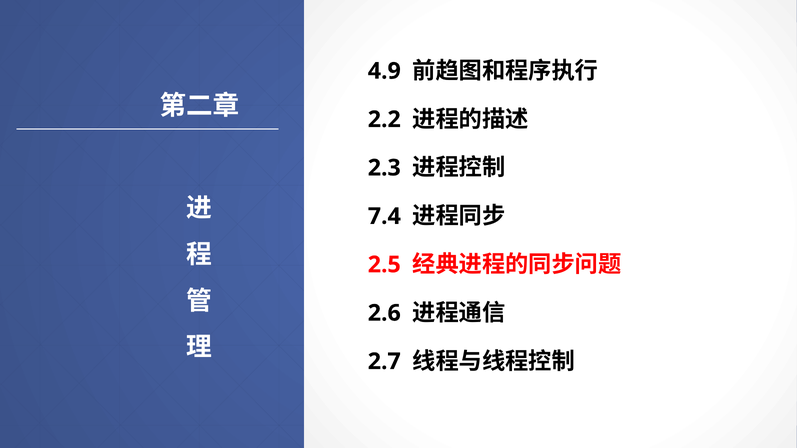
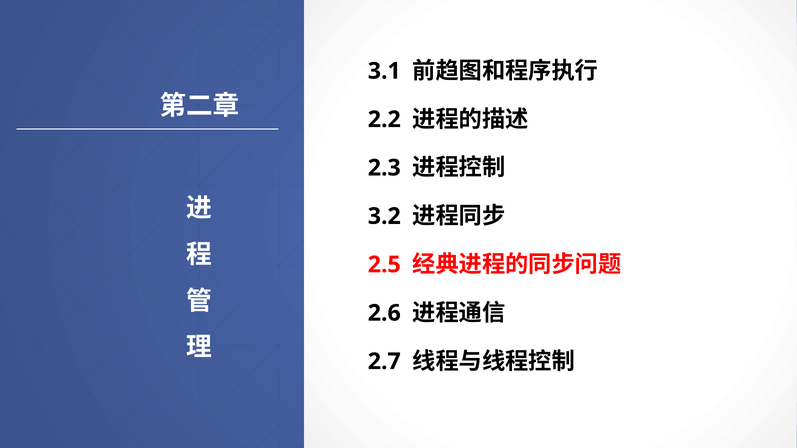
4.9: 4.9 -> 3.1
7.4: 7.4 -> 3.2
